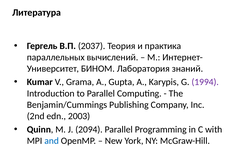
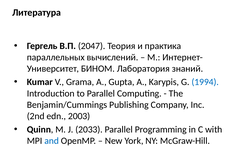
2037: 2037 -> 2047
1994 colour: purple -> blue
2094: 2094 -> 2033
